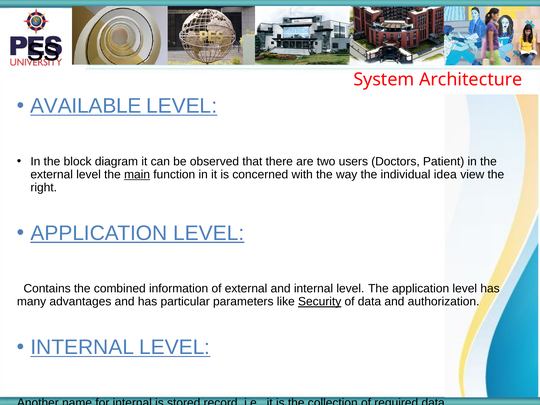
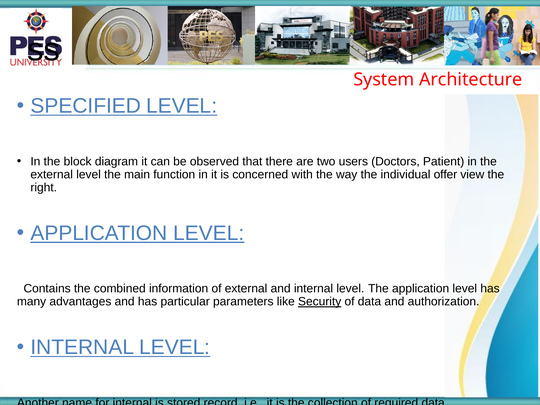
AVAILABLE: AVAILABLE -> SPECIFIED
main underline: present -> none
idea: idea -> offer
